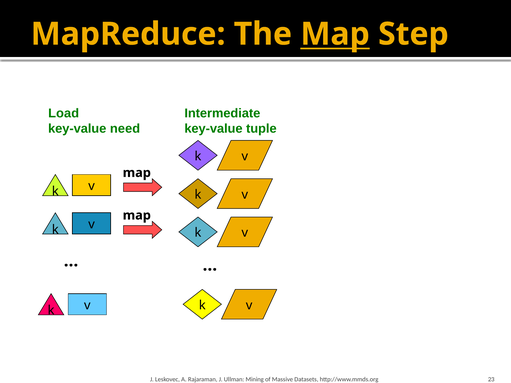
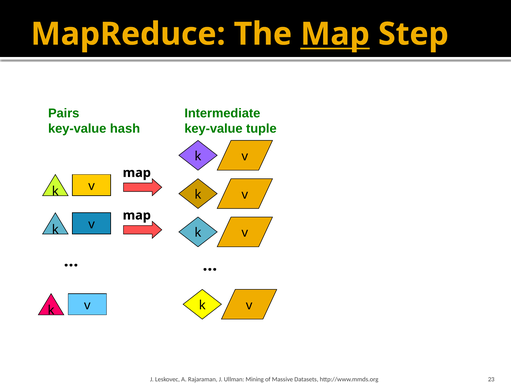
Load: Load -> Pairs
need: need -> hash
